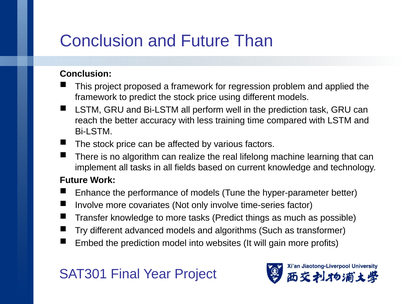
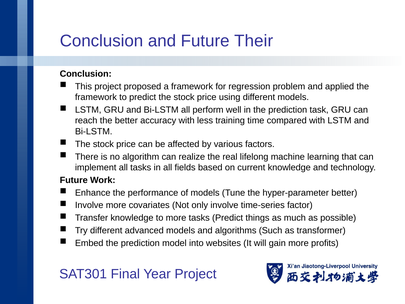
Than: Than -> Their
